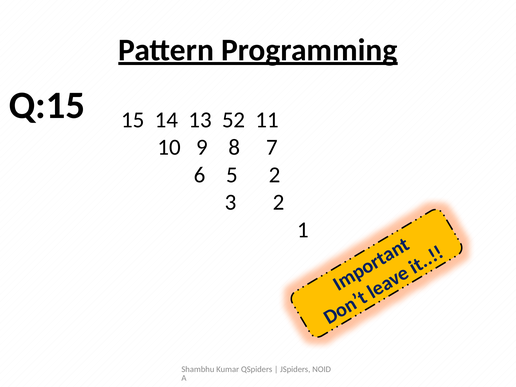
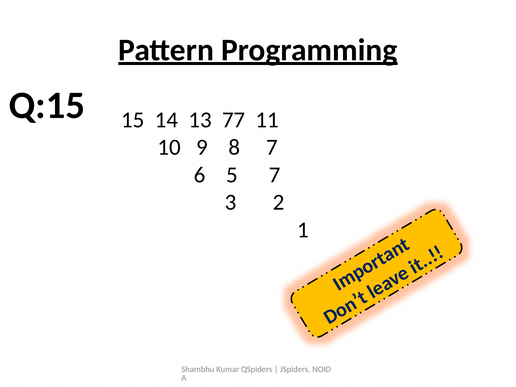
52: 52 -> 77
5 2: 2 -> 7
